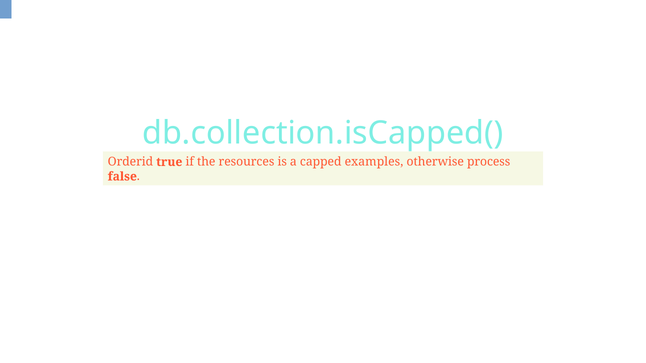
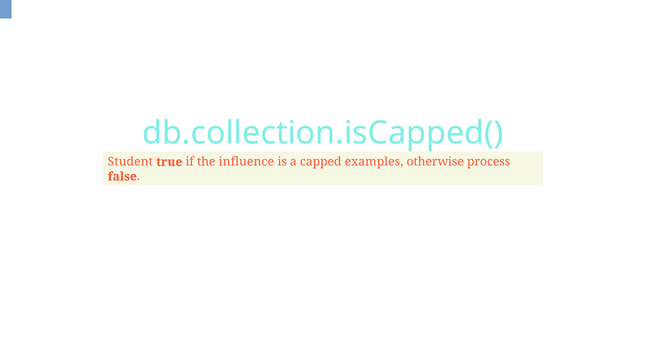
Orderid: Orderid -> Student
resources: resources -> influence
